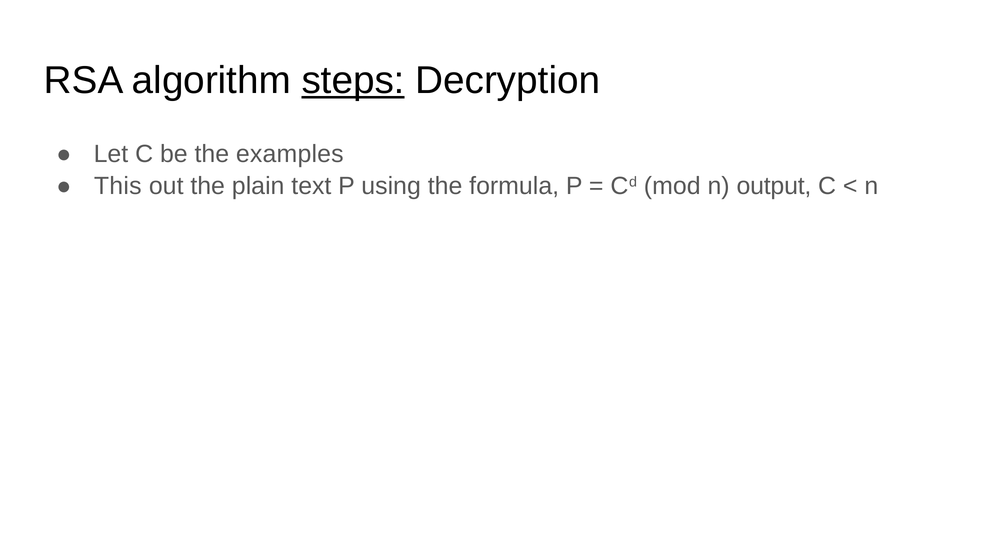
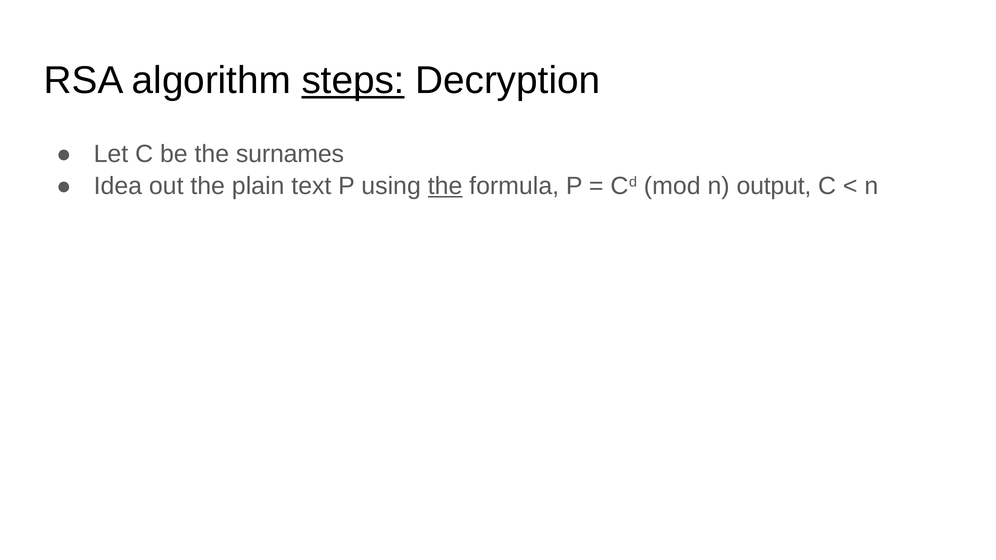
examples: examples -> surnames
This: This -> Idea
the at (445, 186) underline: none -> present
